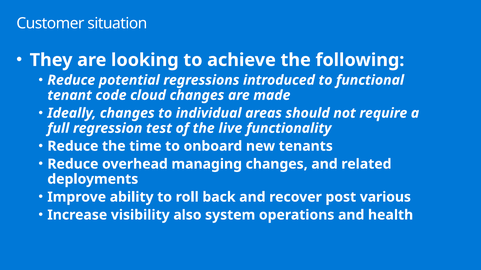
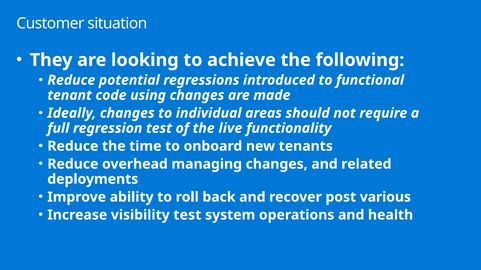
cloud: cloud -> using
visibility also: also -> test
